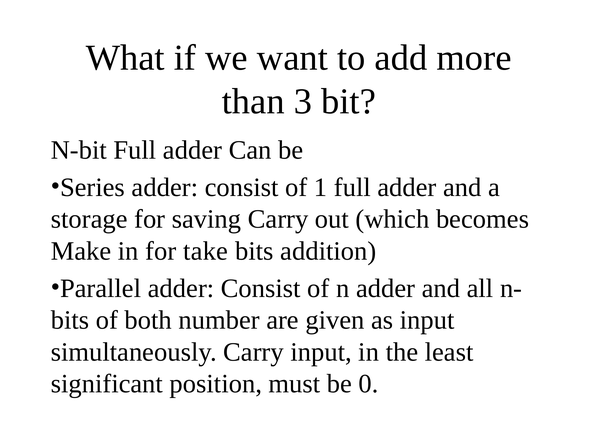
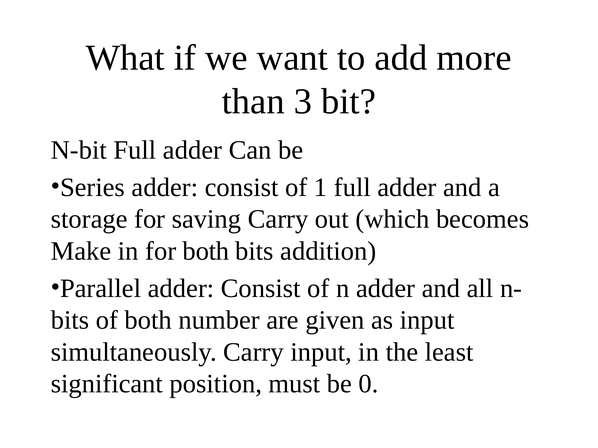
for take: take -> both
